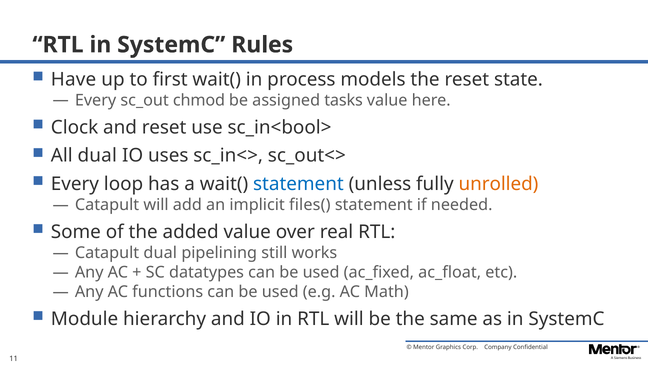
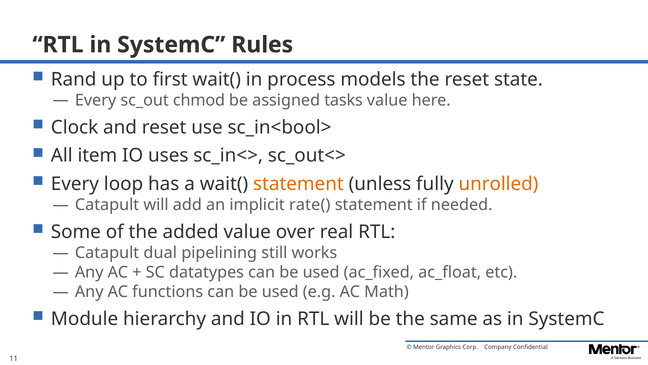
Have: Have -> Rand
All dual: dual -> item
statement at (298, 184) colour: blue -> orange
files(: files( -> rate(
